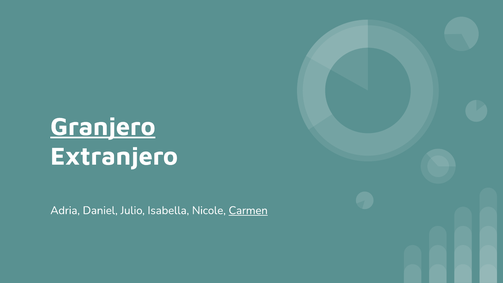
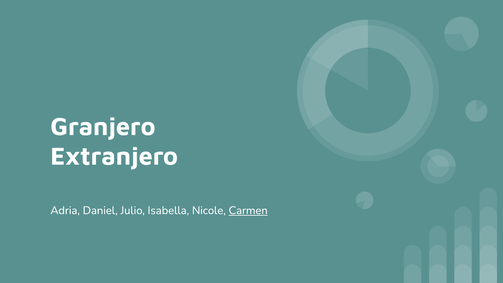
Granjero underline: present -> none
